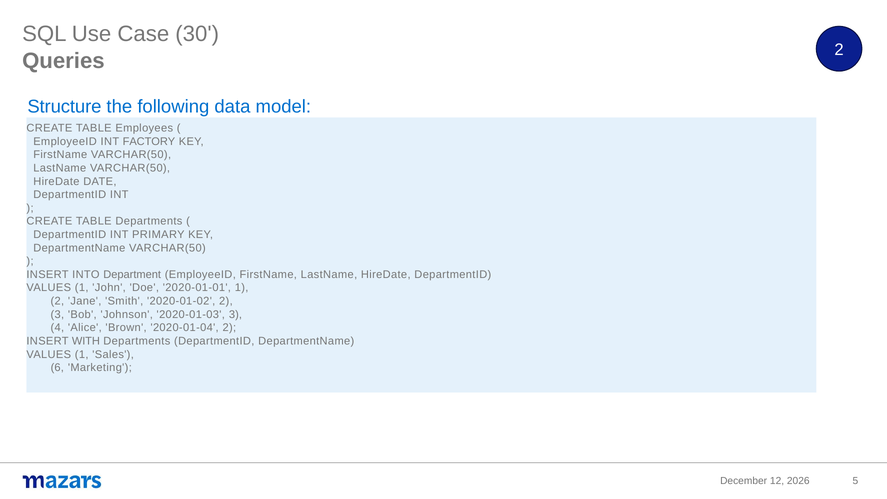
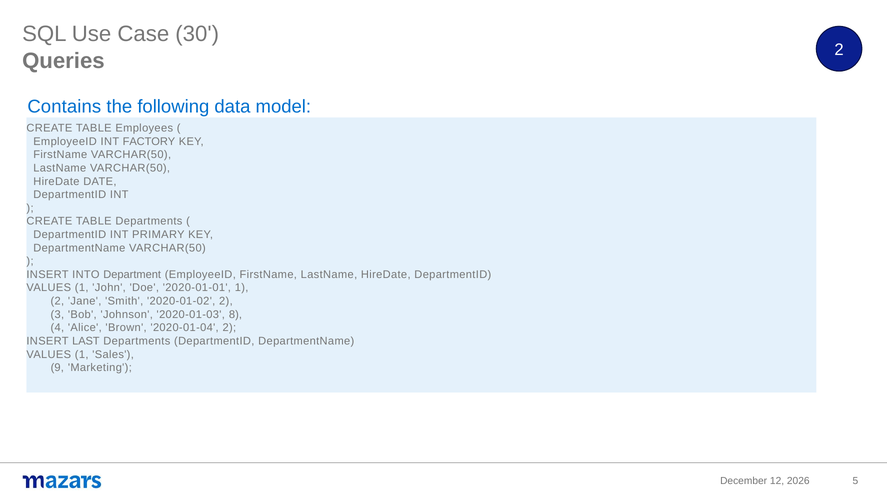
Structure: Structure -> Contains
2020-01-03 3: 3 -> 8
WITH: WITH -> LAST
6: 6 -> 9
